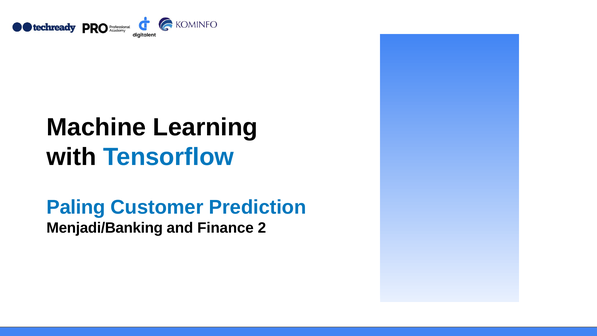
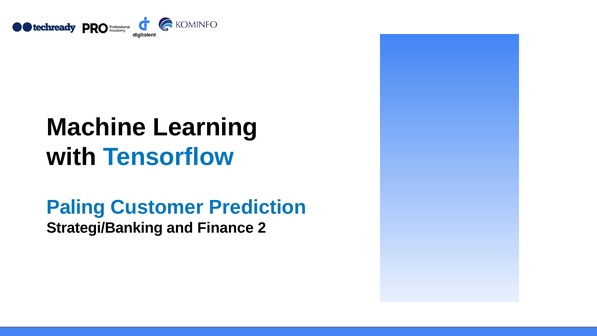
Menjadi/Banking: Menjadi/Banking -> Strategi/Banking
